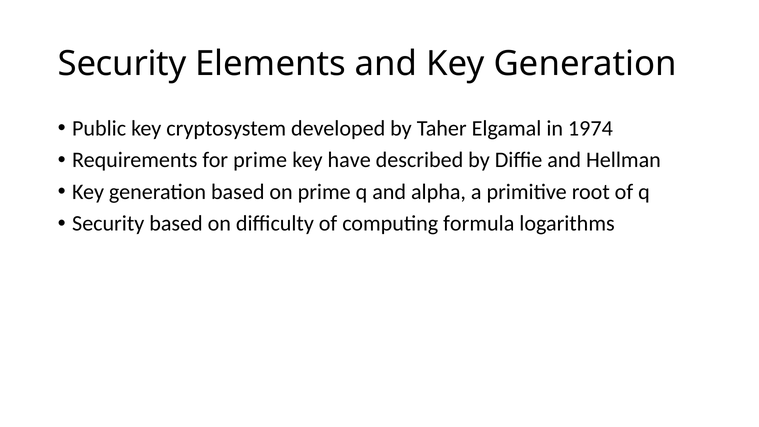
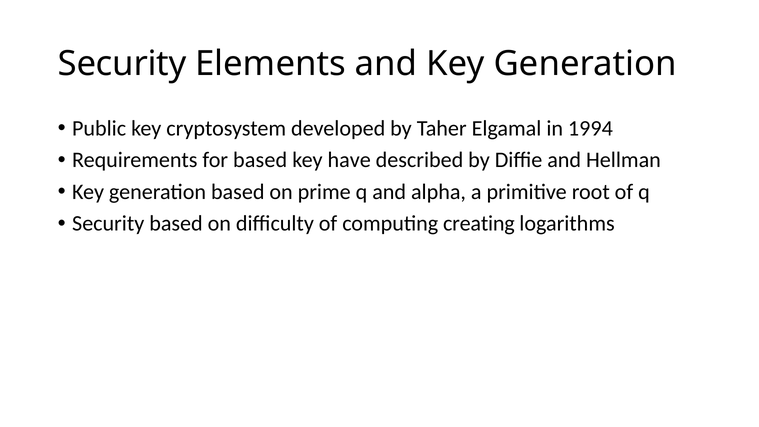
1974: 1974 -> 1994
for prime: prime -> based
formula: formula -> creating
